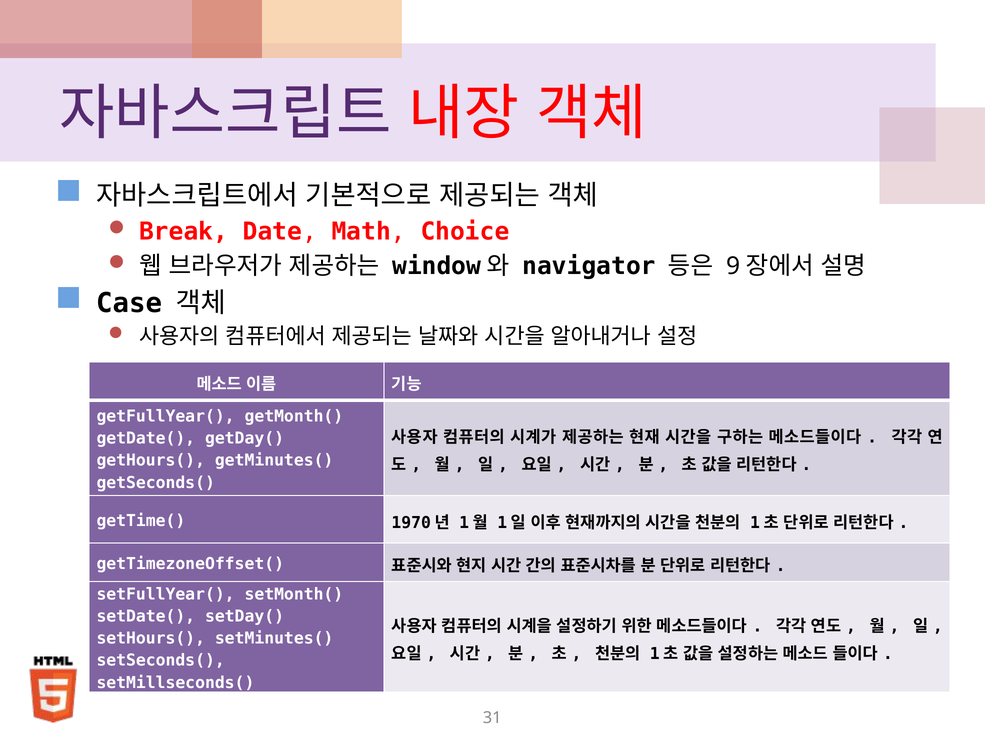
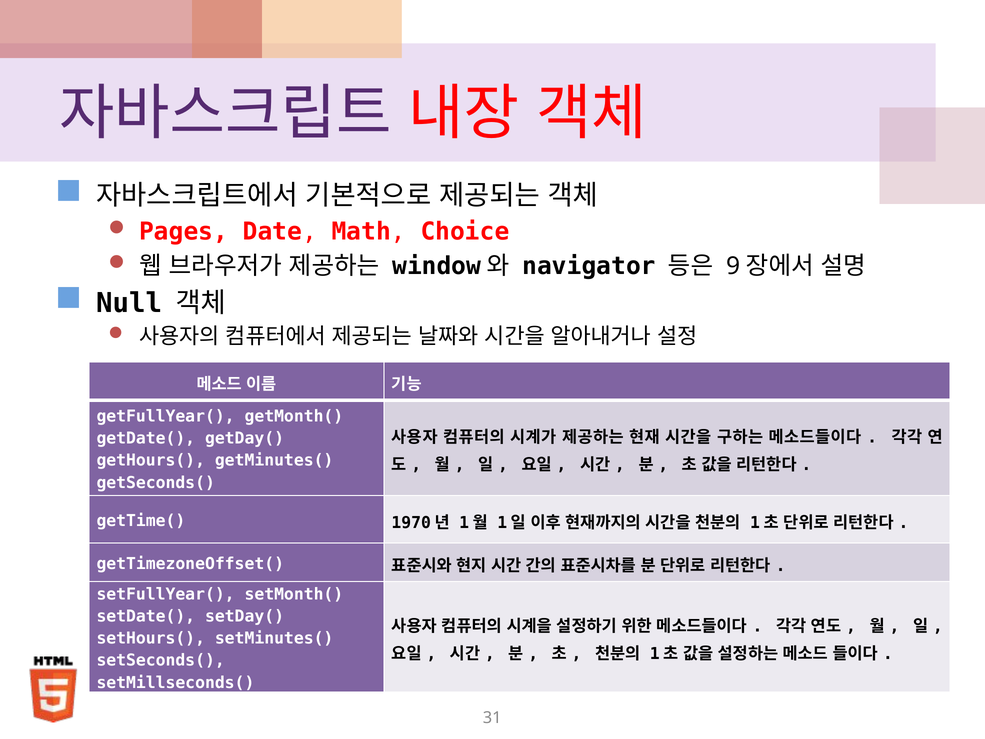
Break: Break -> Pages
Case: Case -> Null
